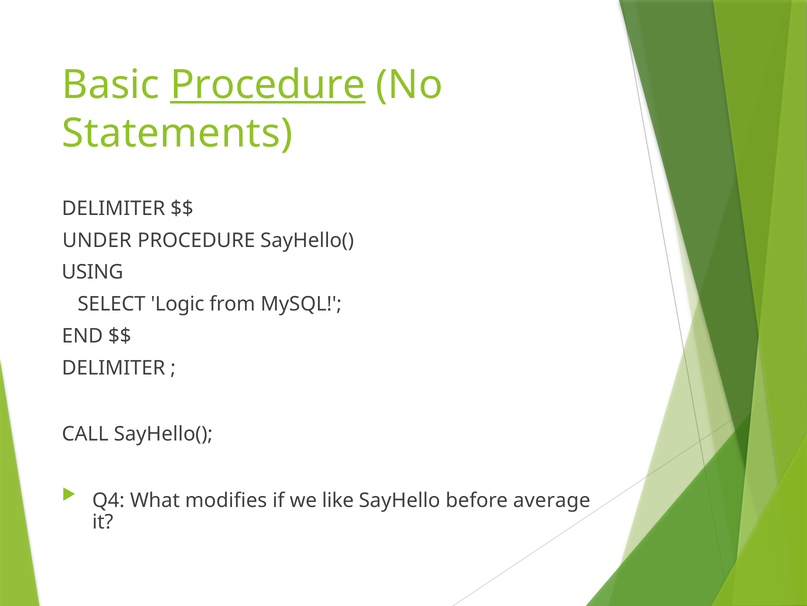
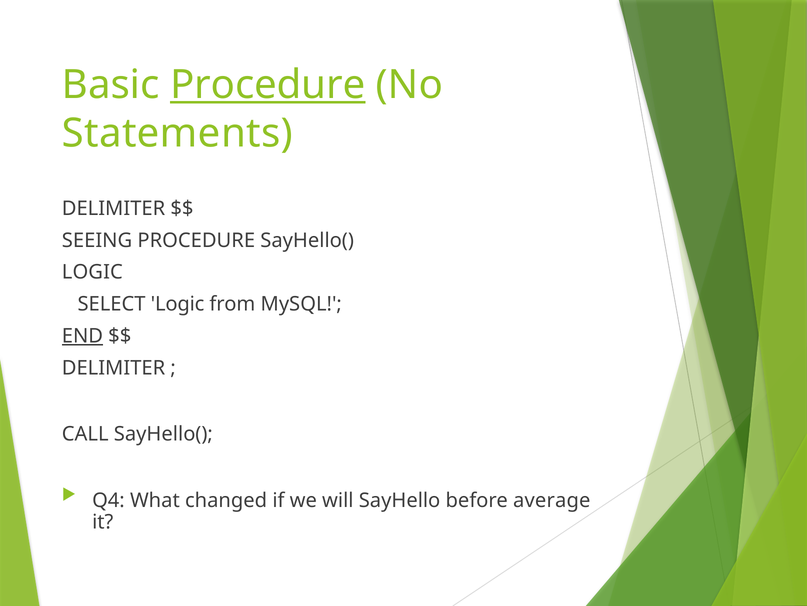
UNDER: UNDER -> SEEING
USING at (92, 272): USING -> LOGIC
END underline: none -> present
modifies: modifies -> changed
like: like -> will
